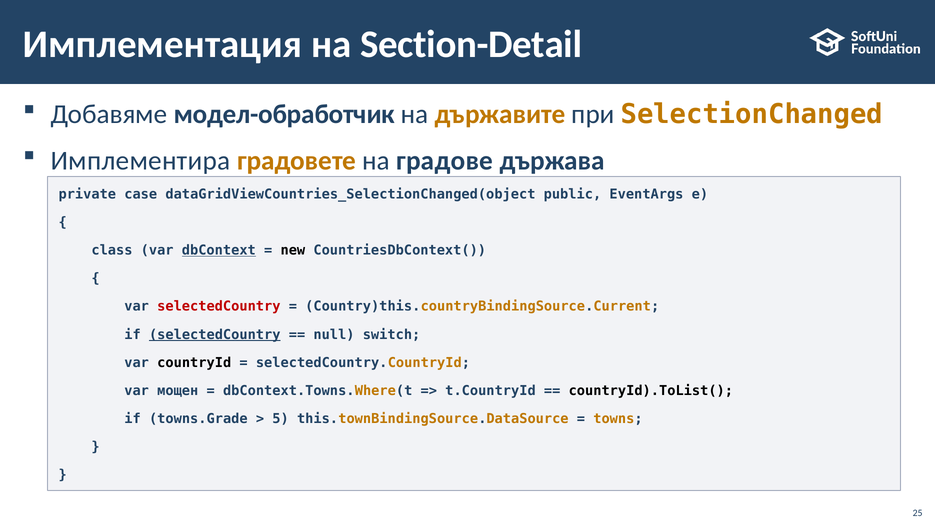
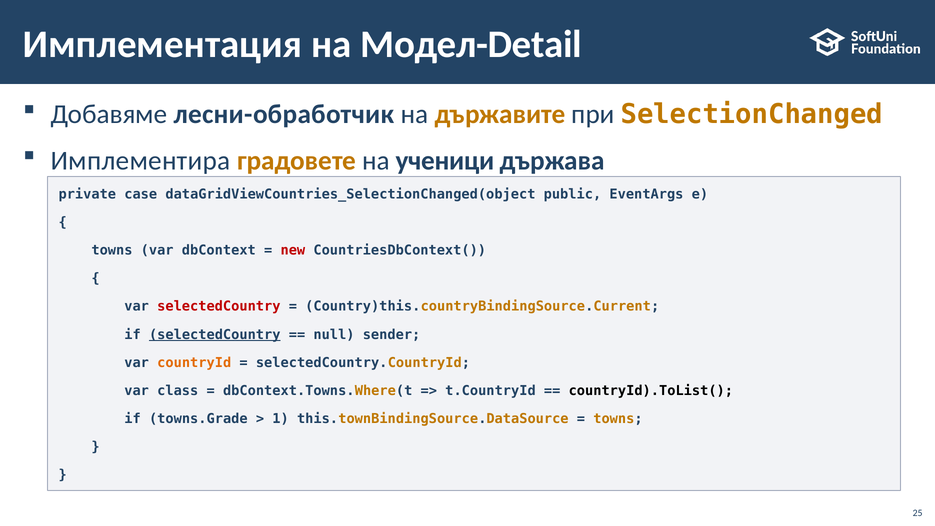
Section-Detail: Section-Detail -> Модел-Detail
модел-обработчик: модел-обработчик -> лесни-обработчик
градове: градове -> ученици
class at (112, 250): class -> towns
dbContext underline: present -> none
new colour: black -> red
switch: switch -> sender
countryId colour: black -> orange
мощен: мощен -> class
5: 5 -> 1
